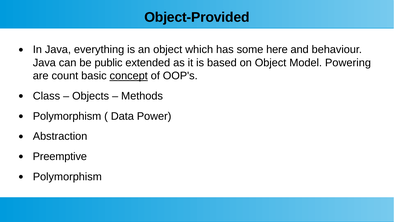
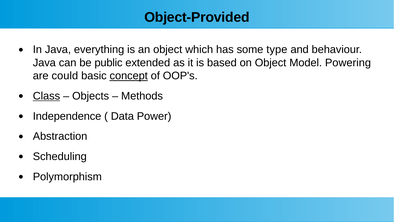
here: here -> type
count: count -> could
Class underline: none -> present
Polymorphism at (67, 116): Polymorphism -> Independence
Preemptive: Preemptive -> Scheduling
